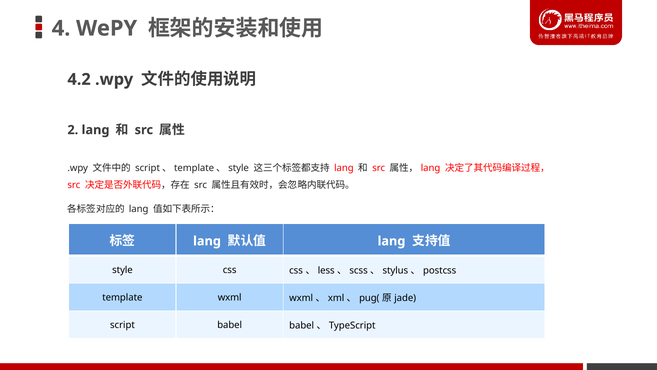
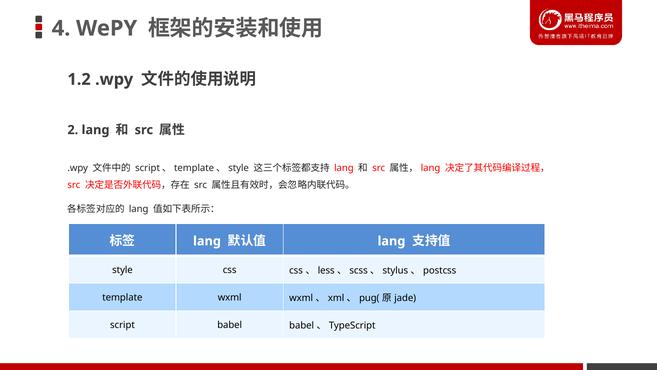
4.2: 4.2 -> 1.2
